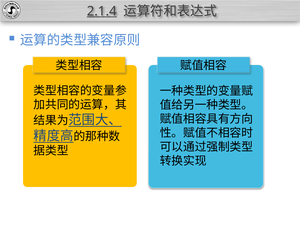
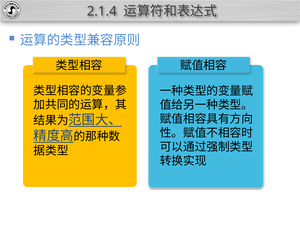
2.1.4 underline: present -> none
